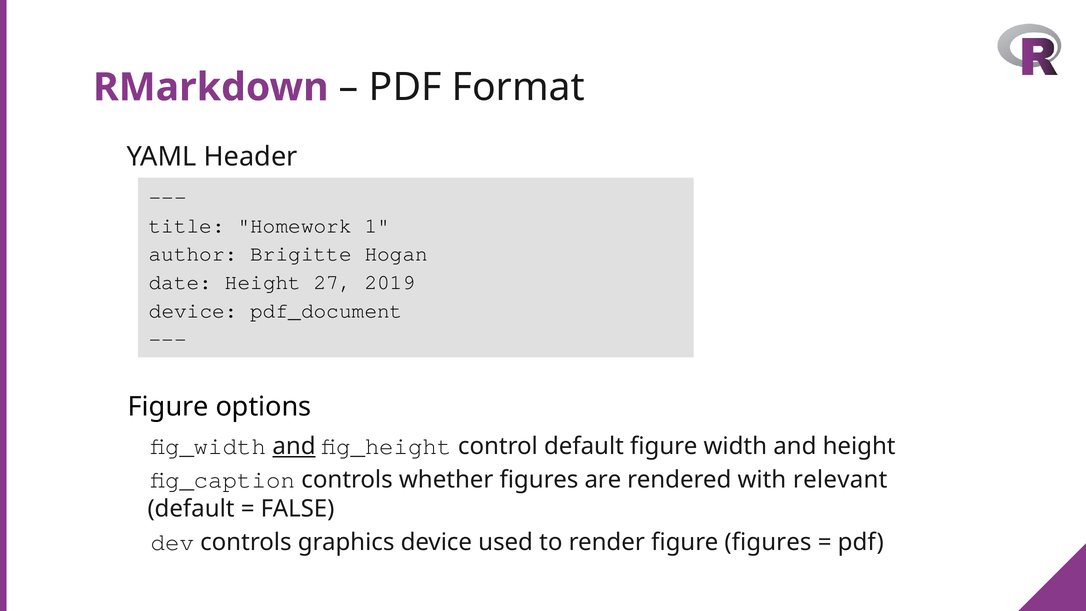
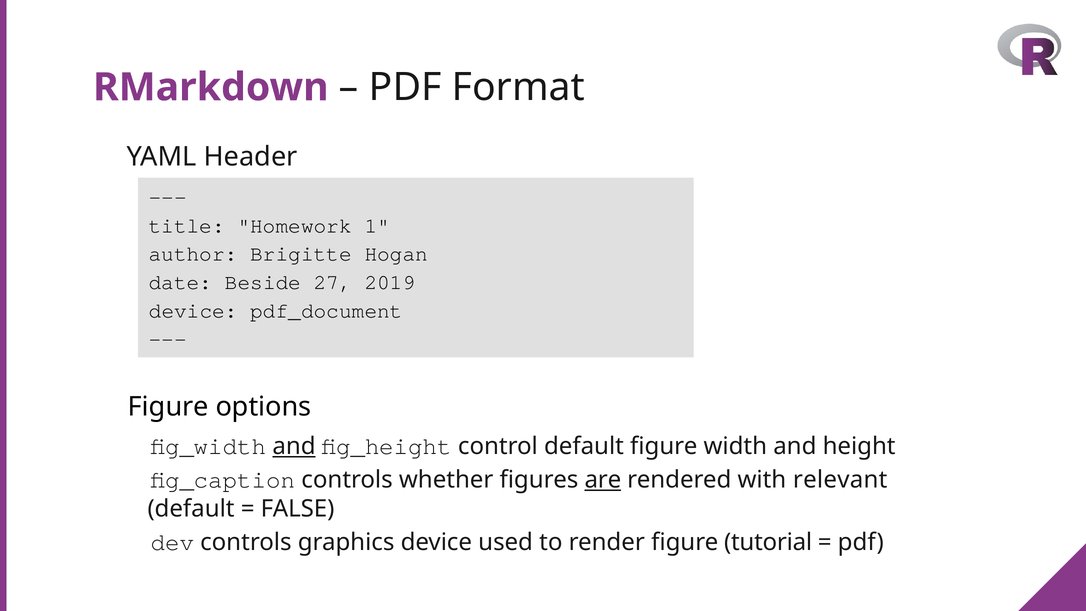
date Height: Height -> Beside
are underline: none -> present
figure figures: figures -> tutorial
